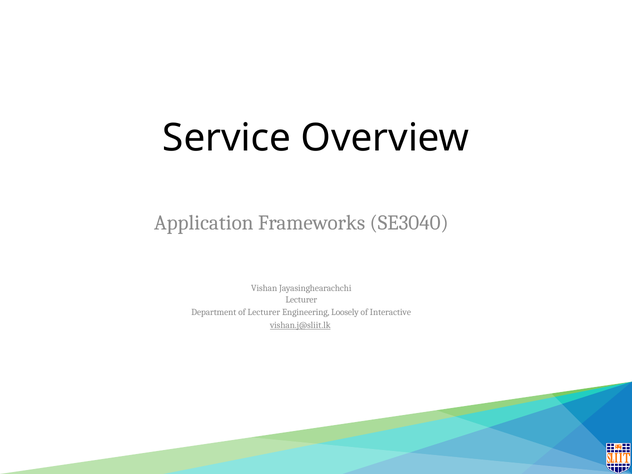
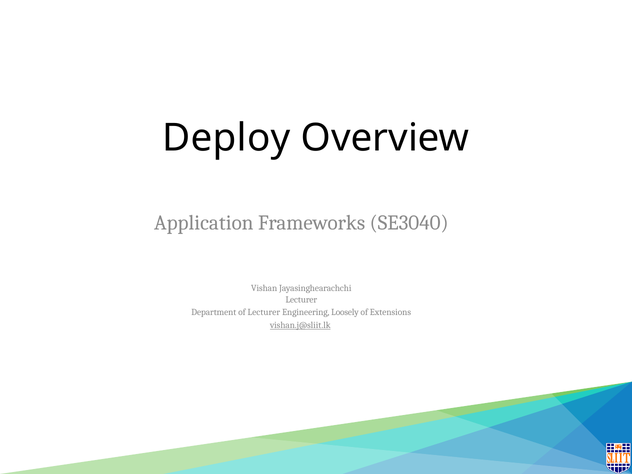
Service: Service -> Deploy
Interactive: Interactive -> Extensions
